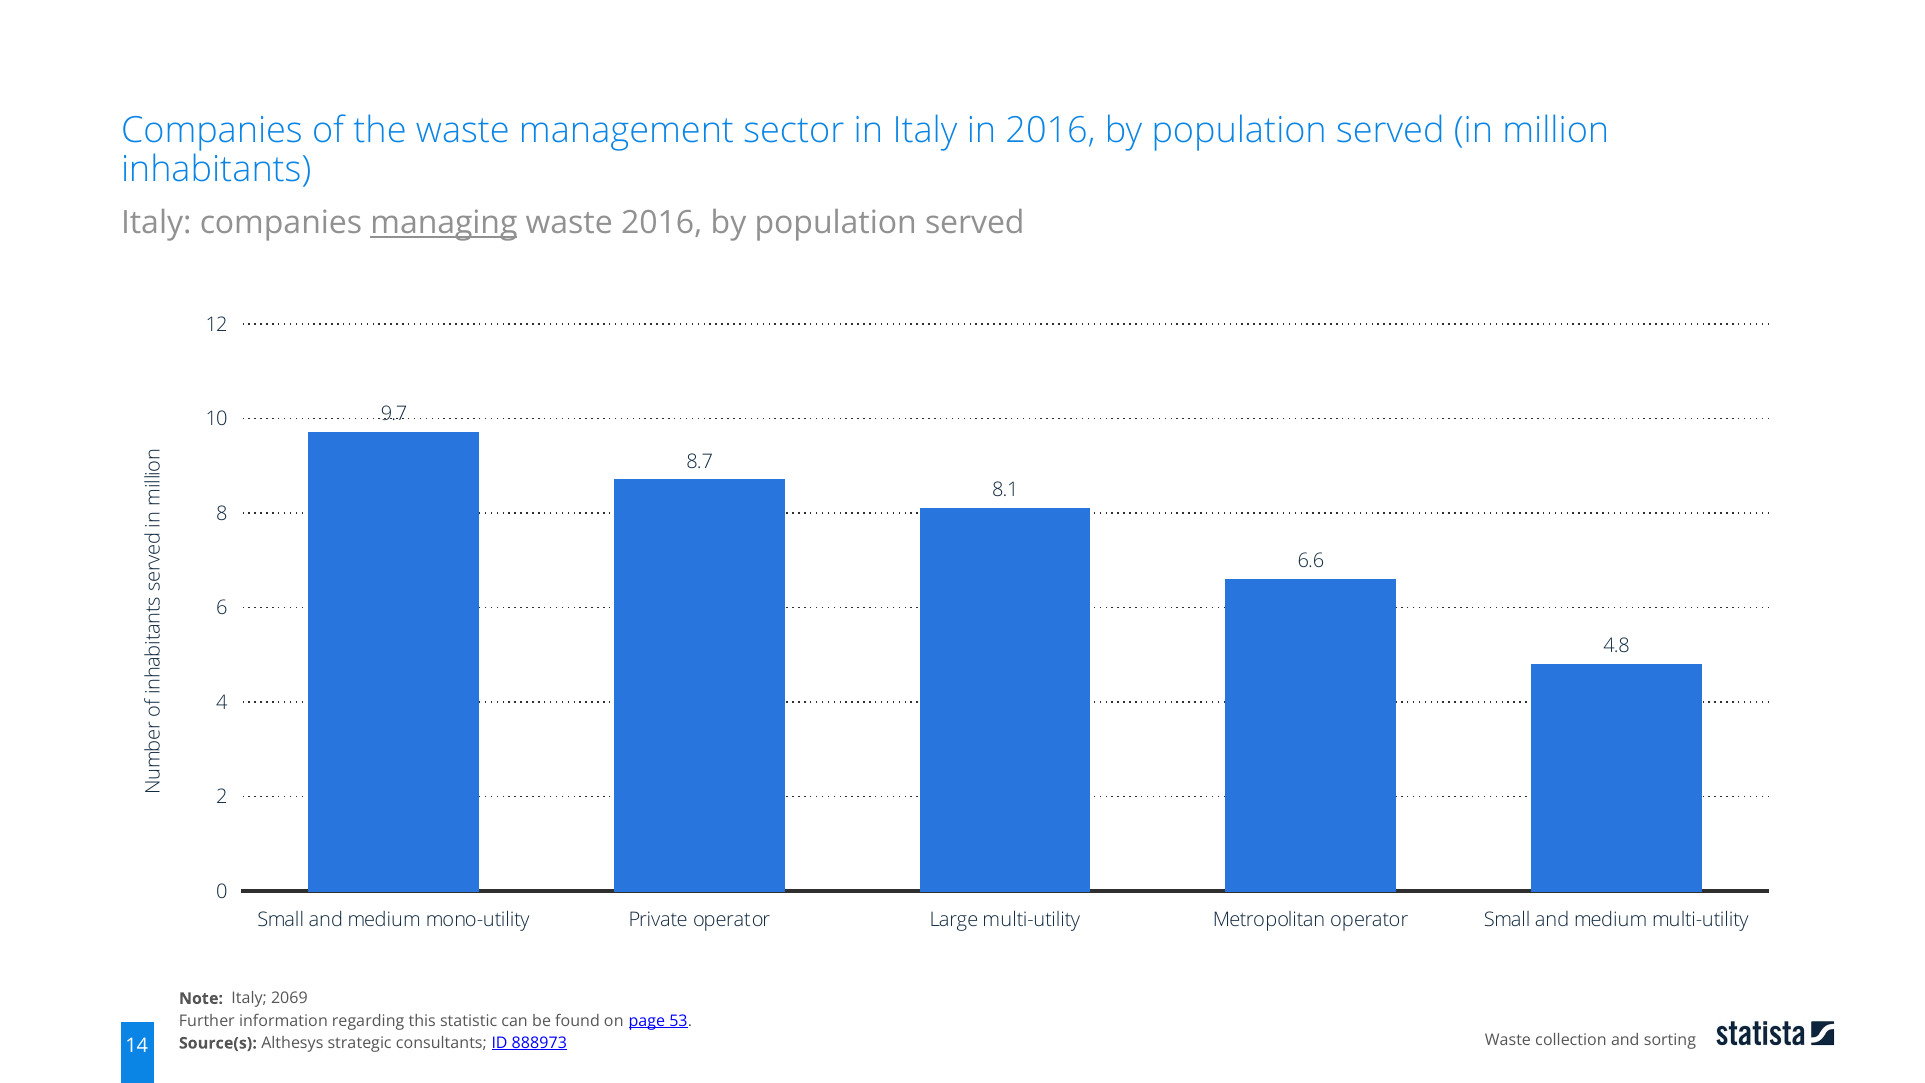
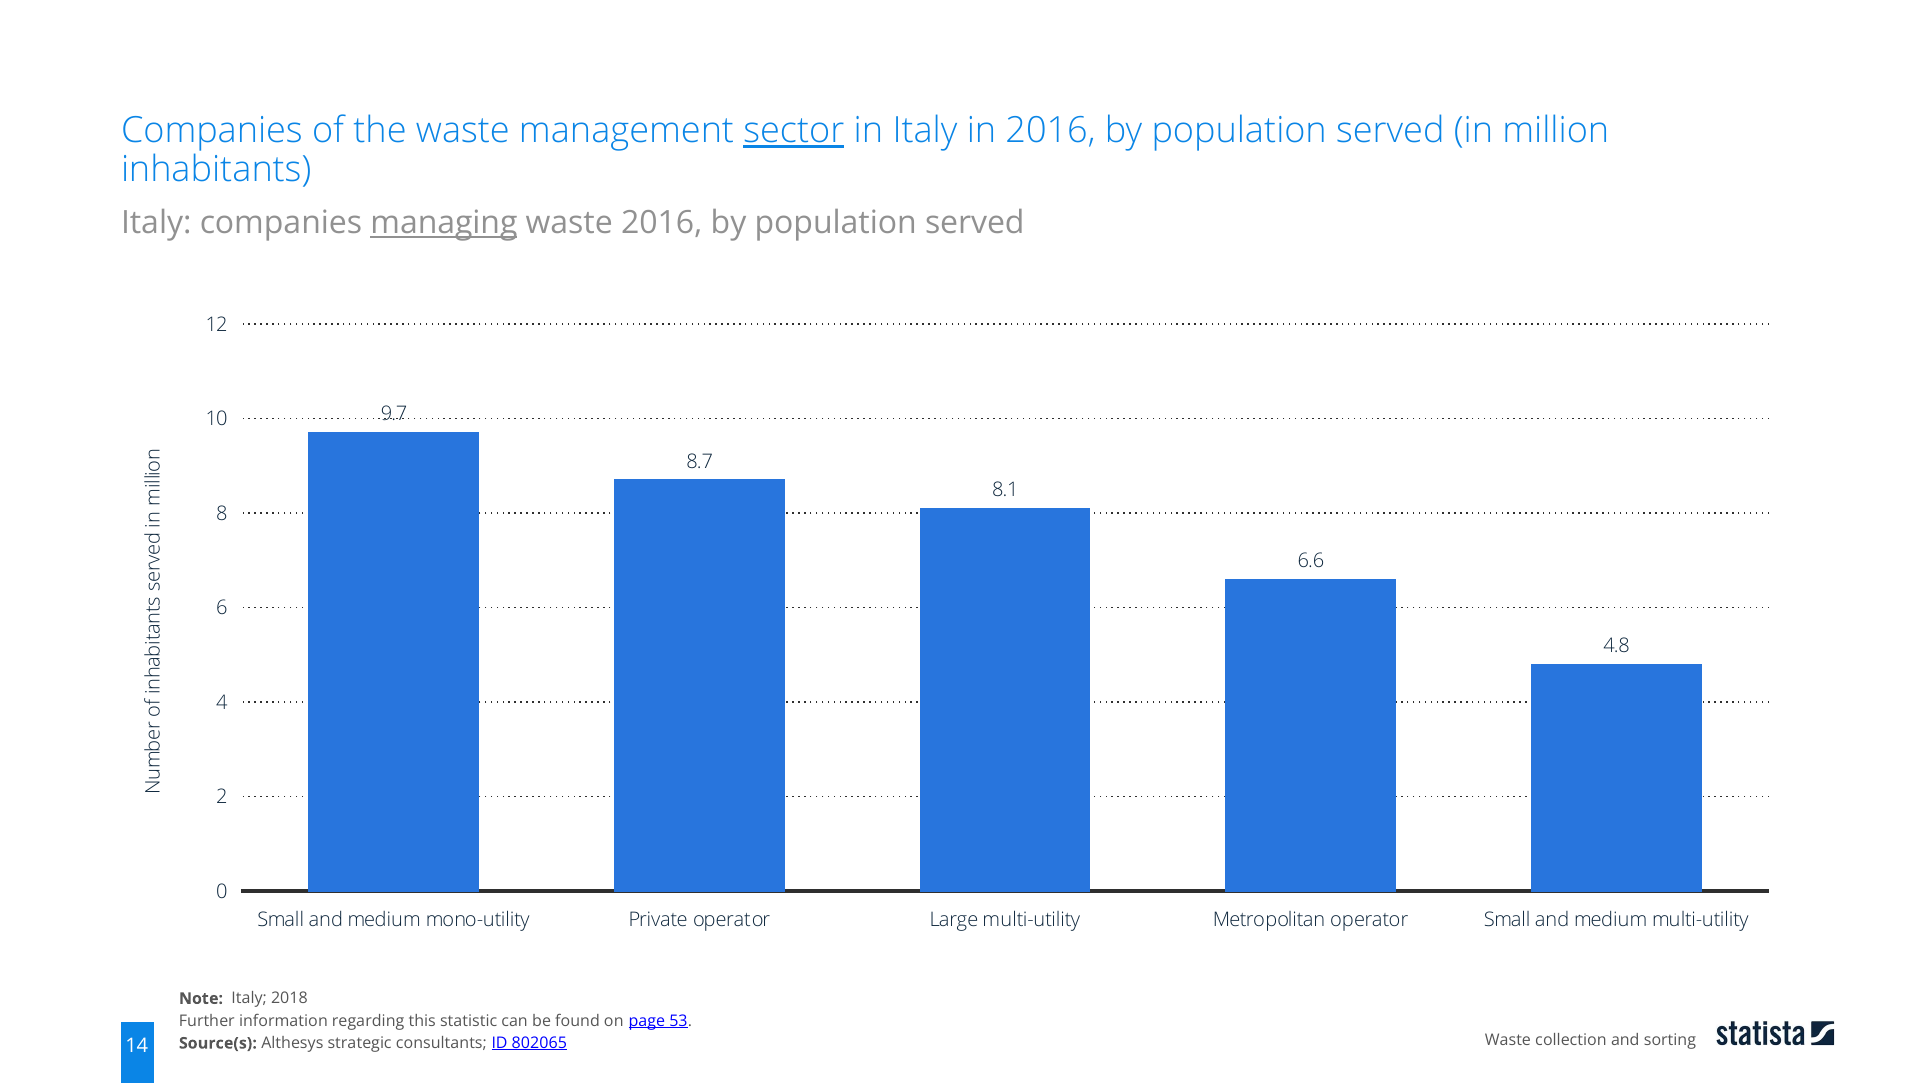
sector underline: none -> present
2069: 2069 -> 2018
888973: 888973 -> 802065
